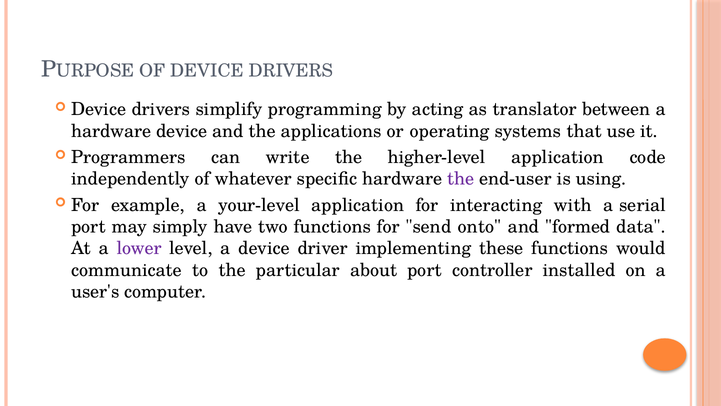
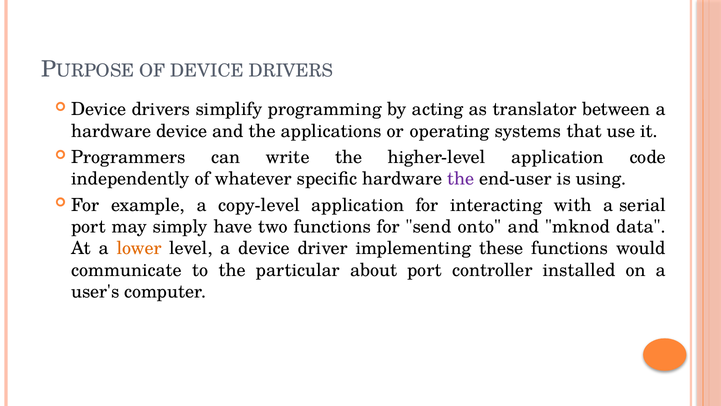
your-level: your-level -> copy-level
formed: formed -> mknod
lower colour: purple -> orange
